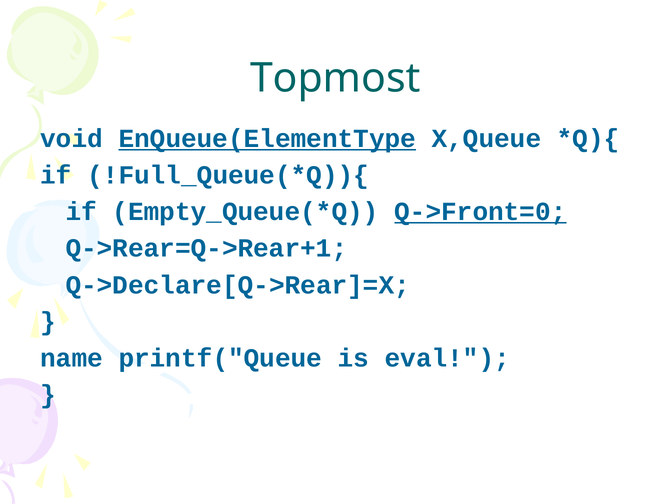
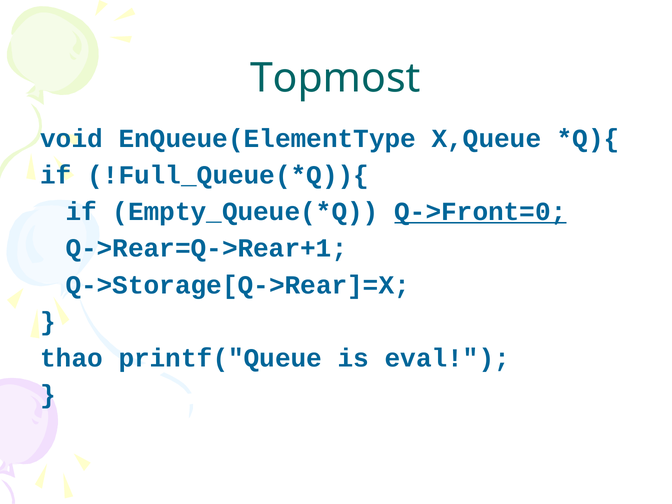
EnQueue(ElementType underline: present -> none
Q->Declare[Q->Rear]=X: Q->Declare[Q->Rear]=X -> Q->Storage[Q->Rear]=X
name: name -> thao
